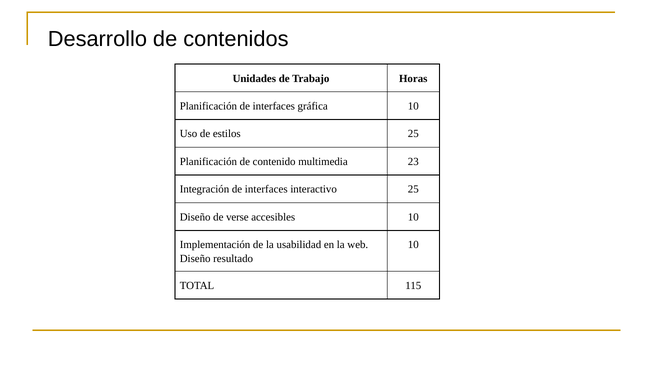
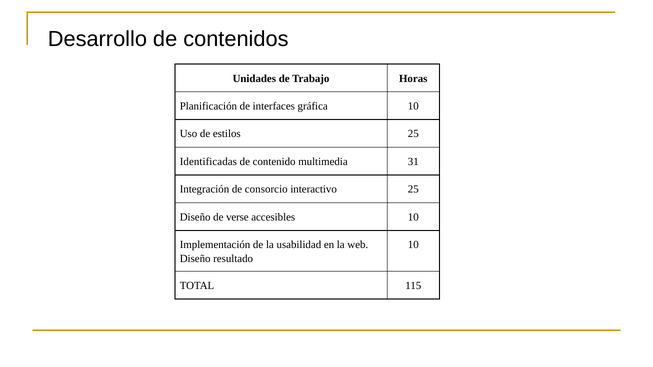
Planificación at (208, 162): Planificación -> Identificadas
23: 23 -> 31
Integración de interfaces: interfaces -> consorcio
